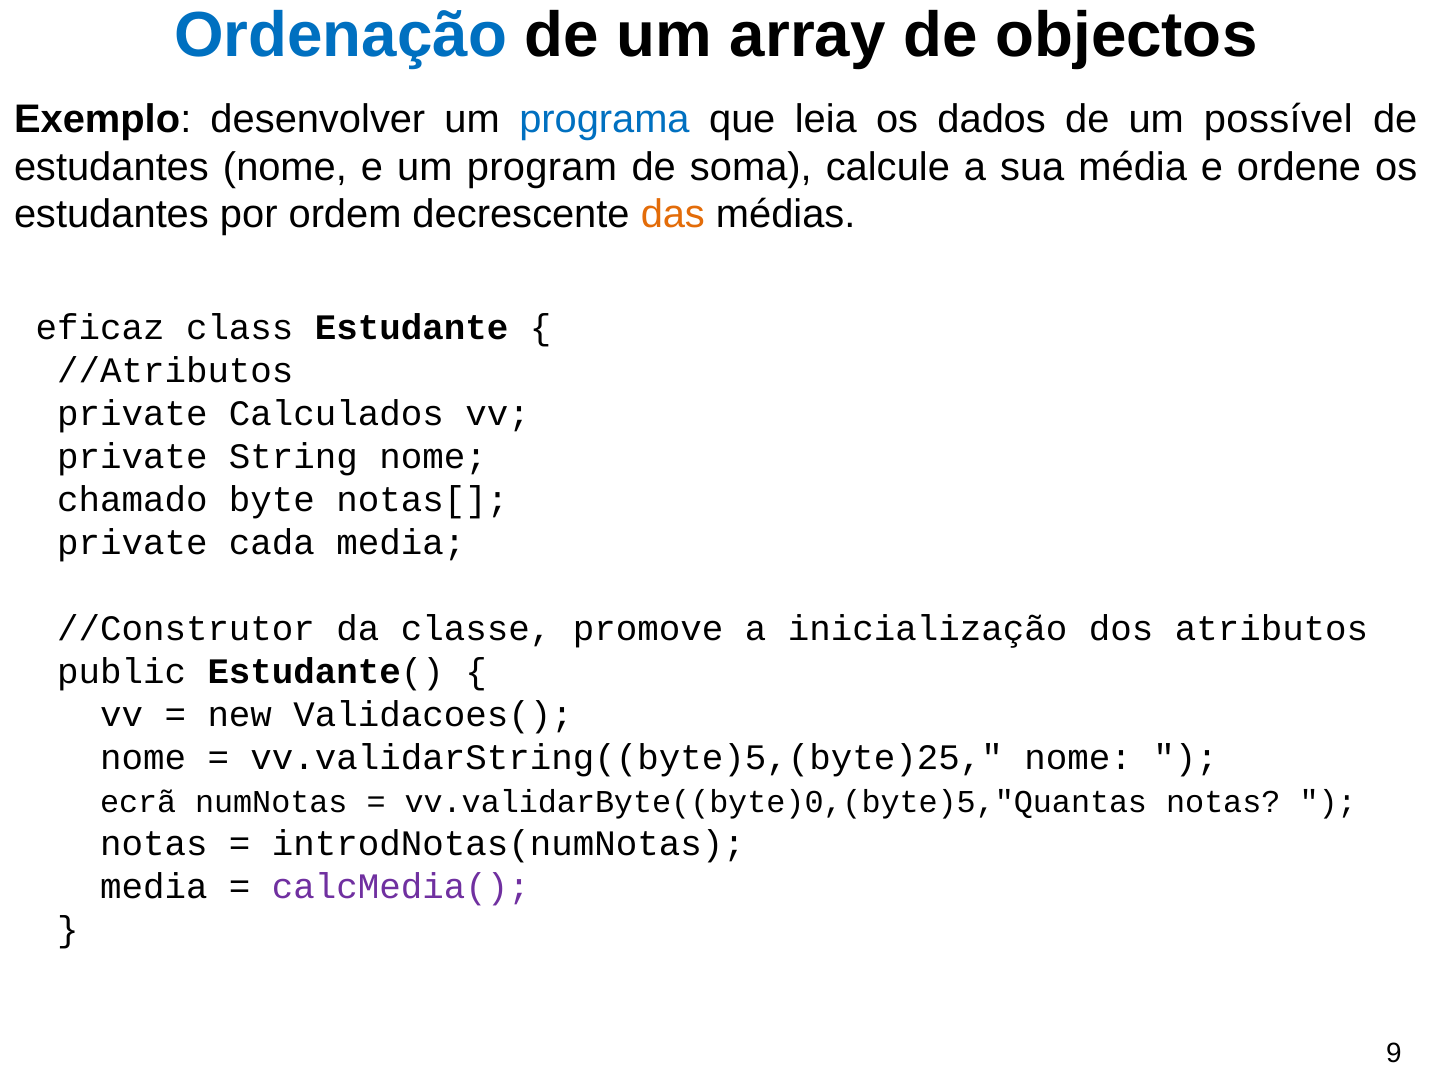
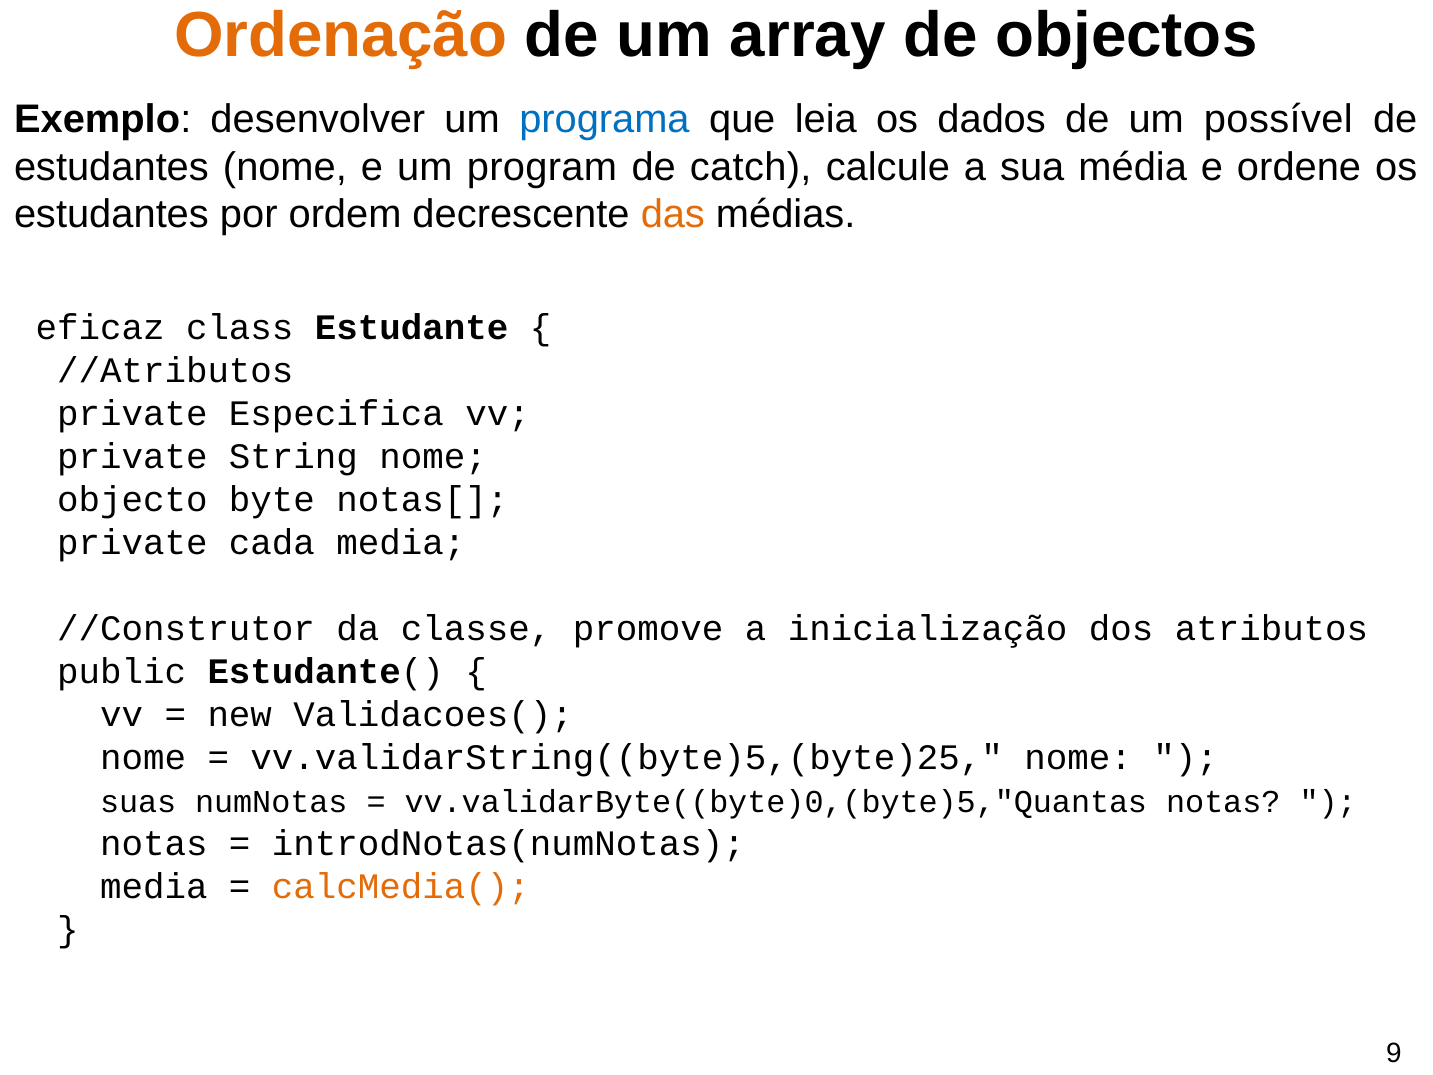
Ordenação colour: blue -> orange
soma: soma -> catch
Calculados: Calculados -> Especifica
chamado: chamado -> objecto
ecrã: ecrã -> suas
calcMedia( colour: purple -> orange
